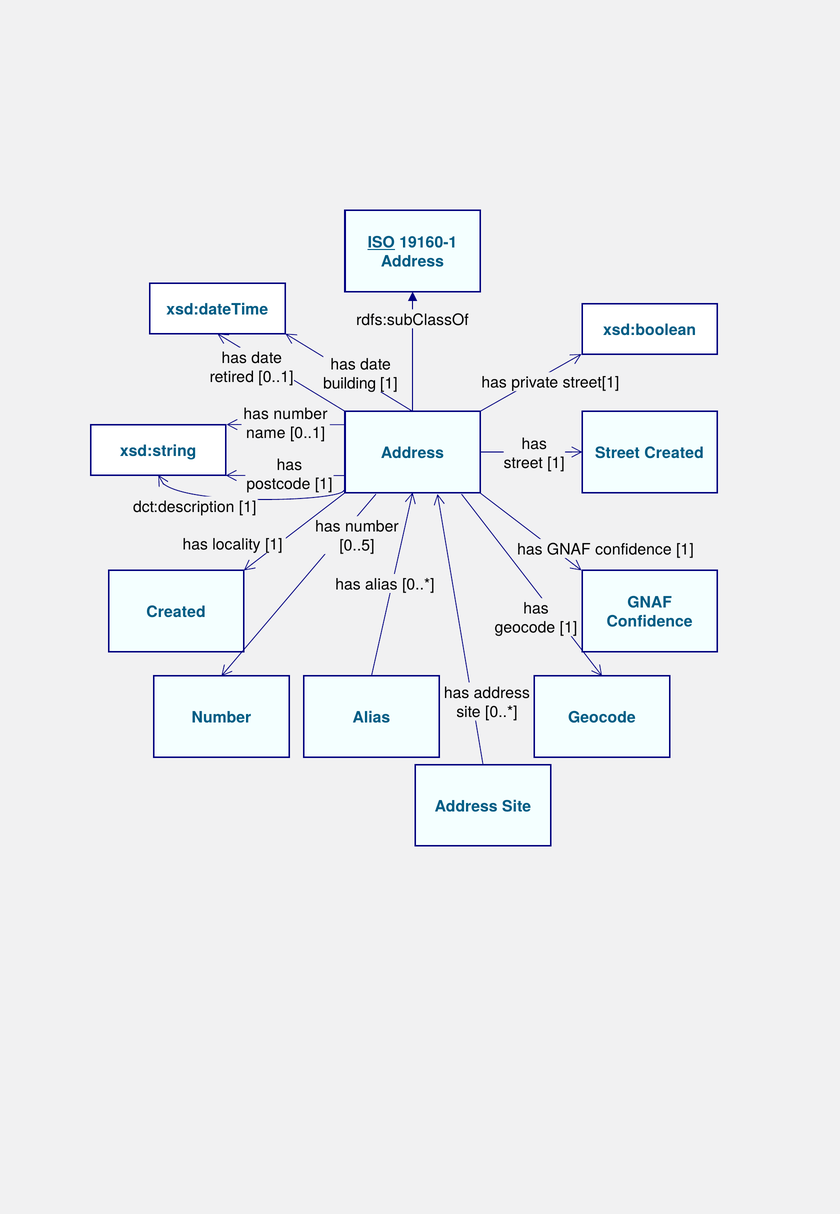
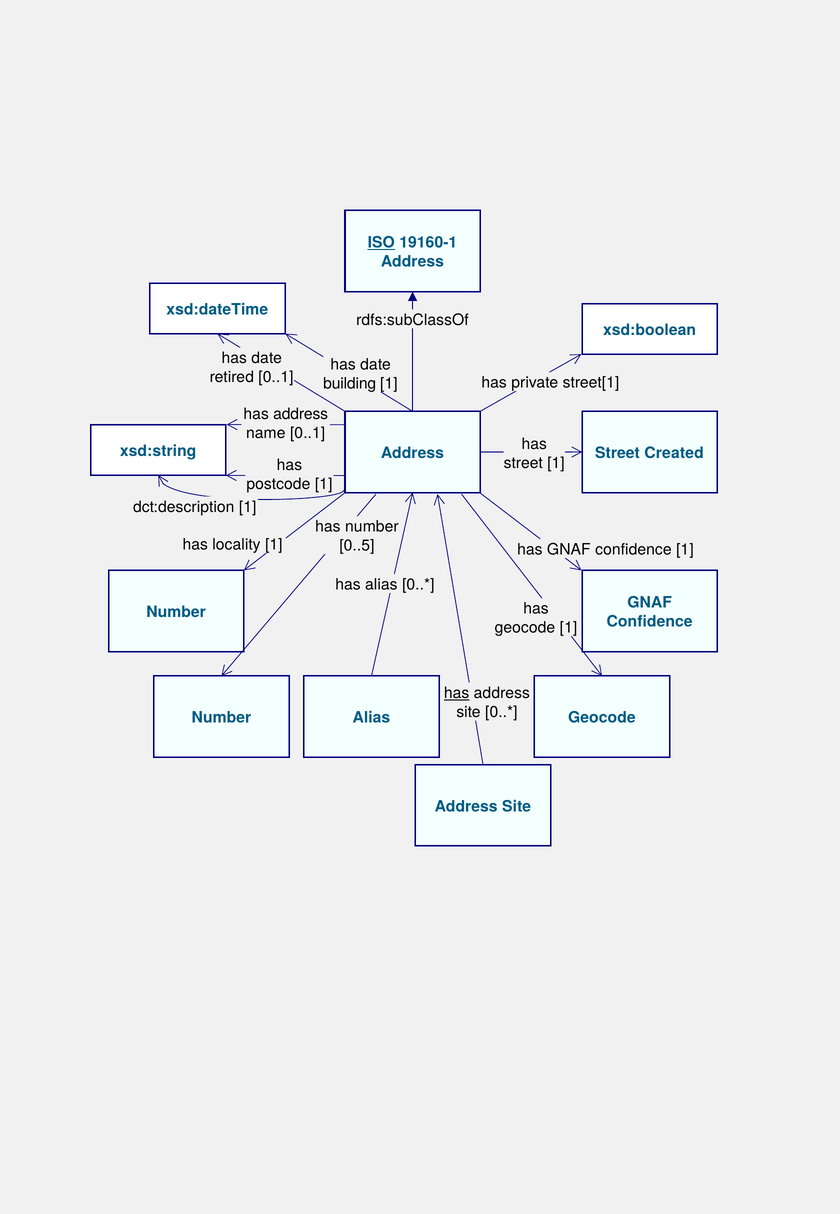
number at (300, 414): number -> address
Created at (176, 612): Created -> Number
has at (457, 693) underline: none -> present
